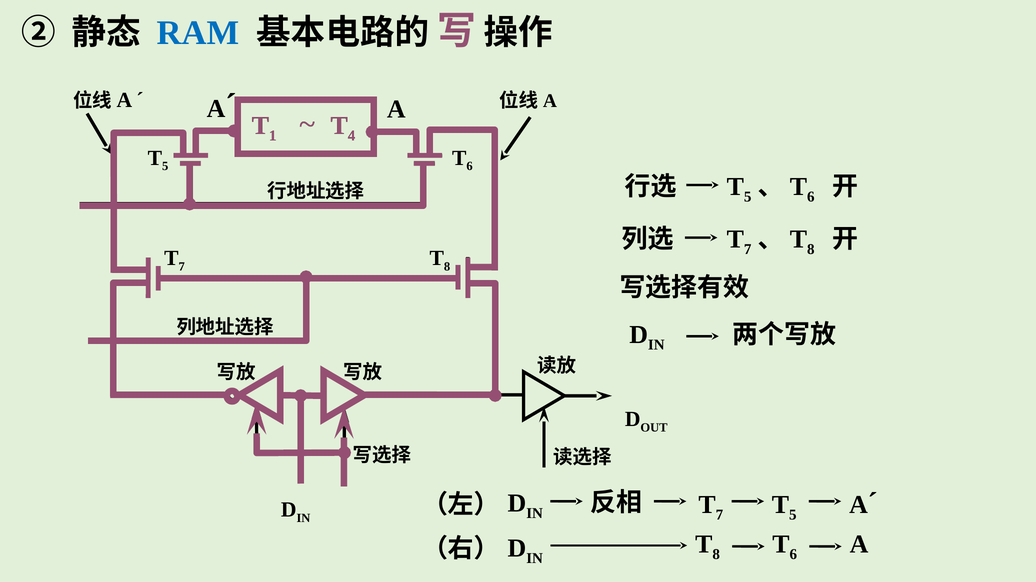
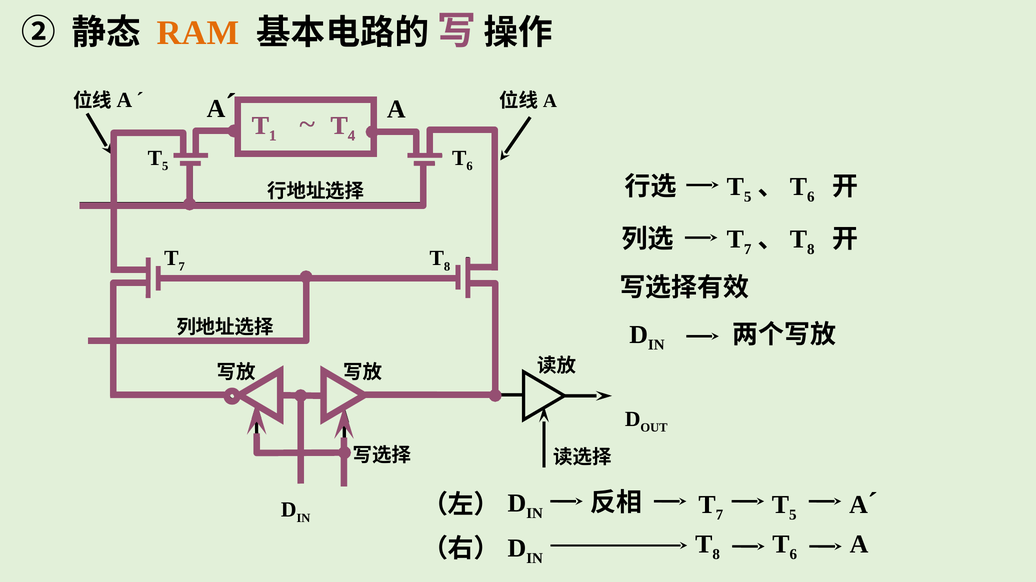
RAM colour: blue -> orange
